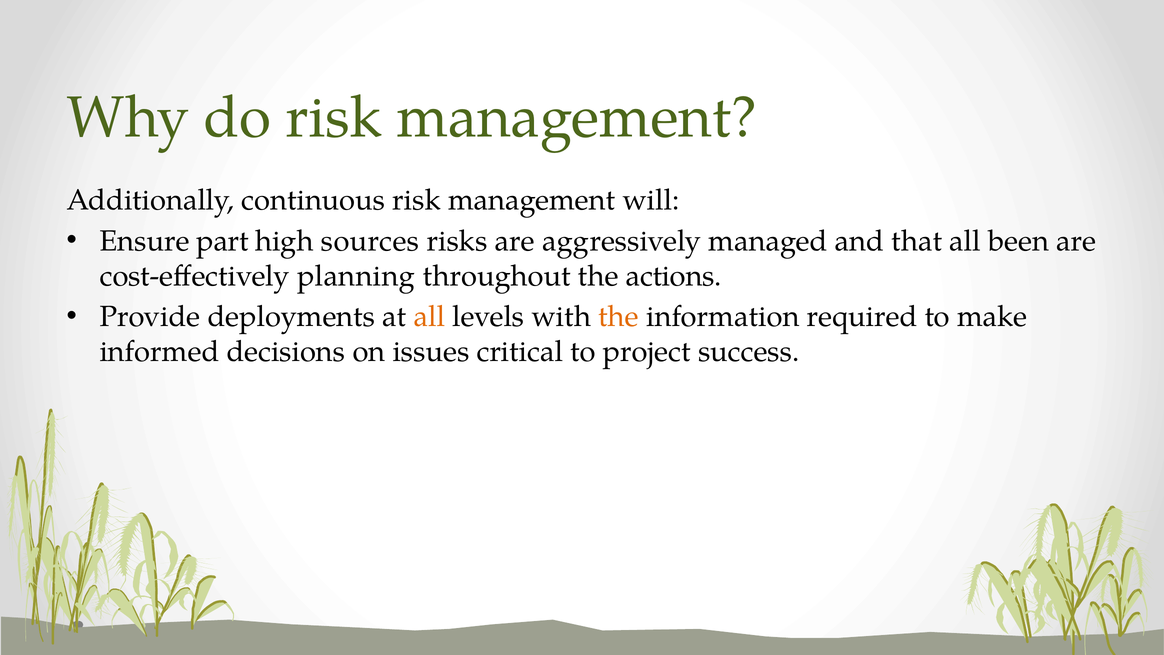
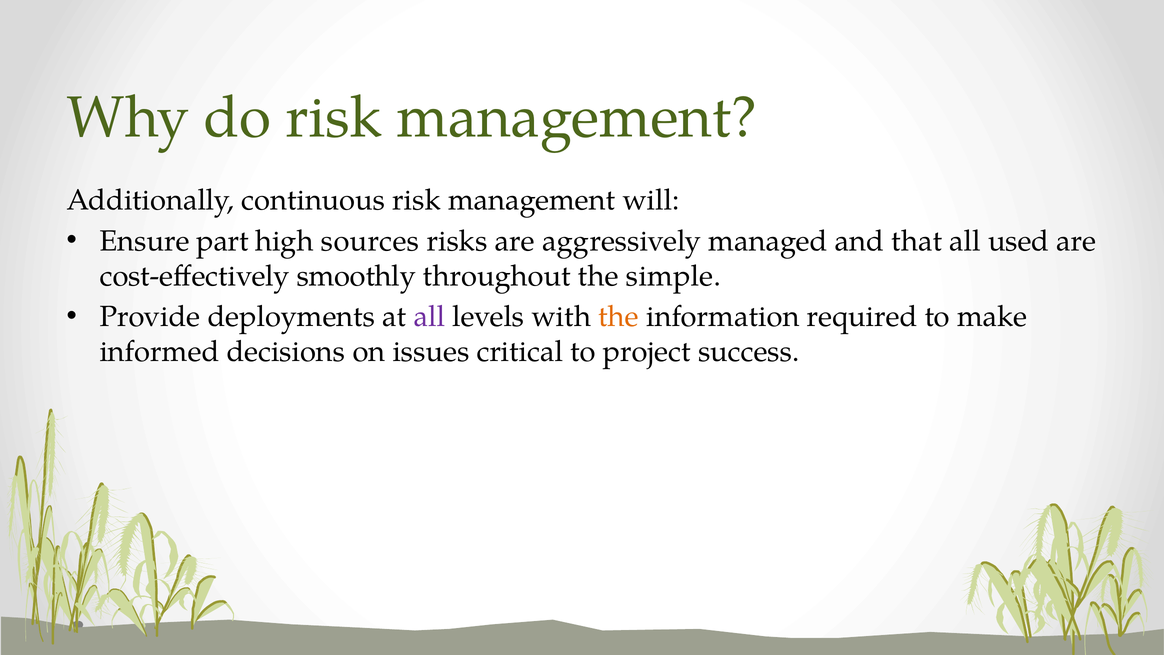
been: been -> used
planning: planning -> smoothly
actions: actions -> simple
all at (429, 317) colour: orange -> purple
